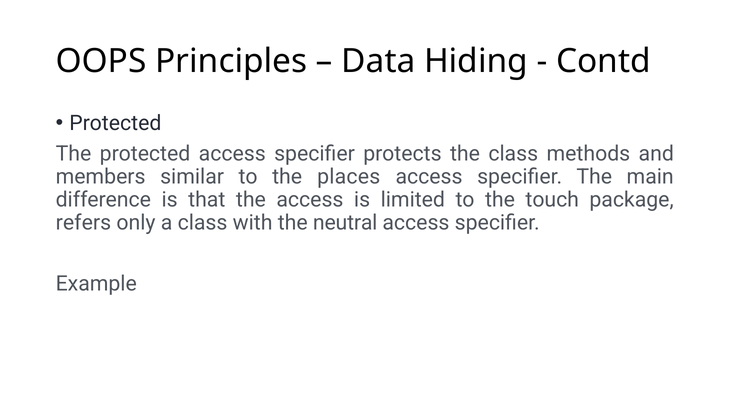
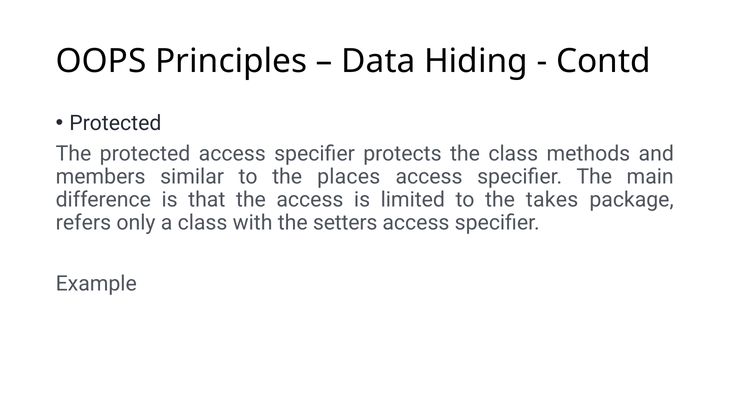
touch: touch -> takes
neutral: neutral -> setters
